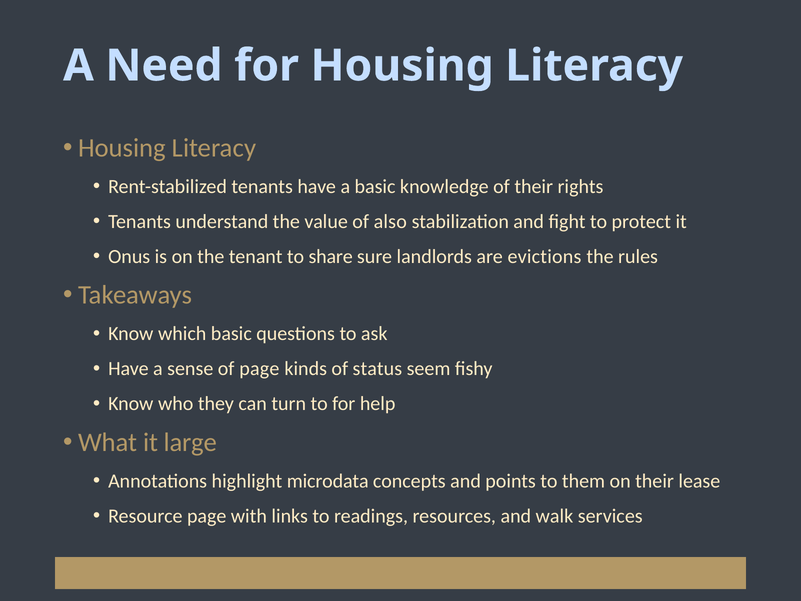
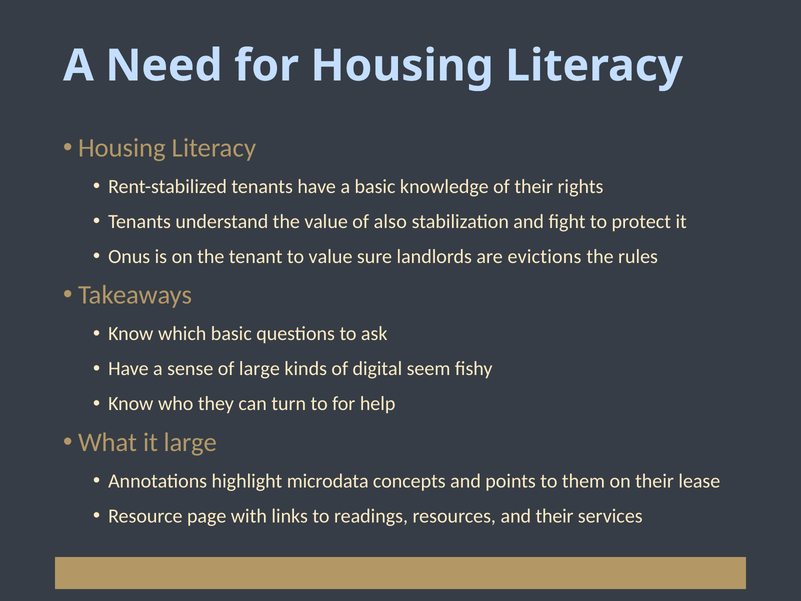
to share: share -> value
of page: page -> large
status: status -> digital
and walk: walk -> their
